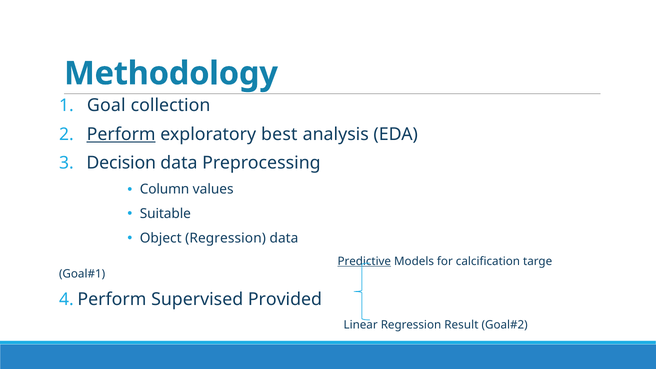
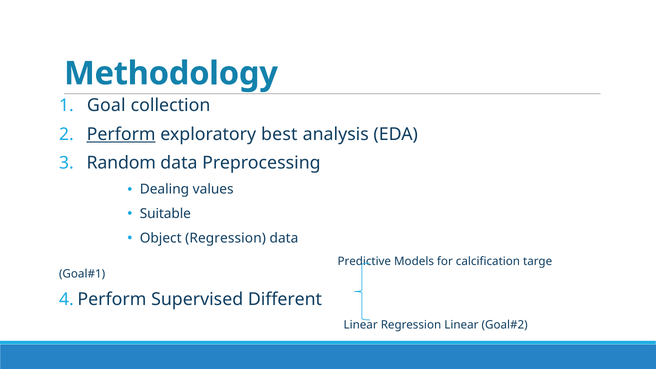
Decision: Decision -> Random
Column: Column -> Dealing
Predictive underline: present -> none
Provided: Provided -> Different
Regression Result: Result -> Linear
